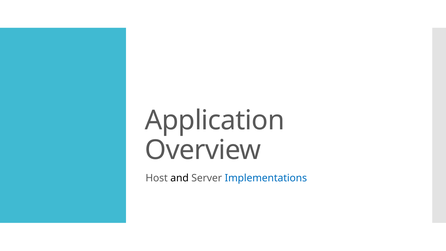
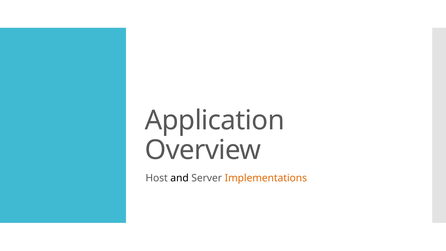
Implementations colour: blue -> orange
